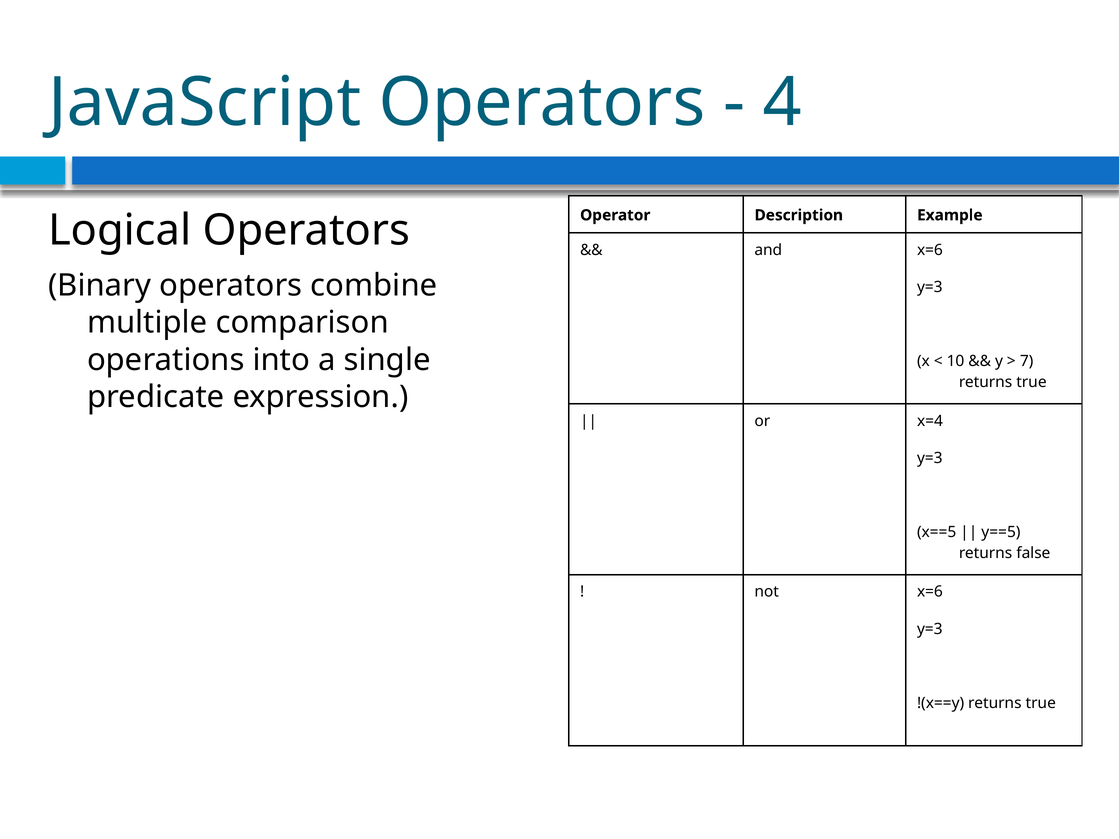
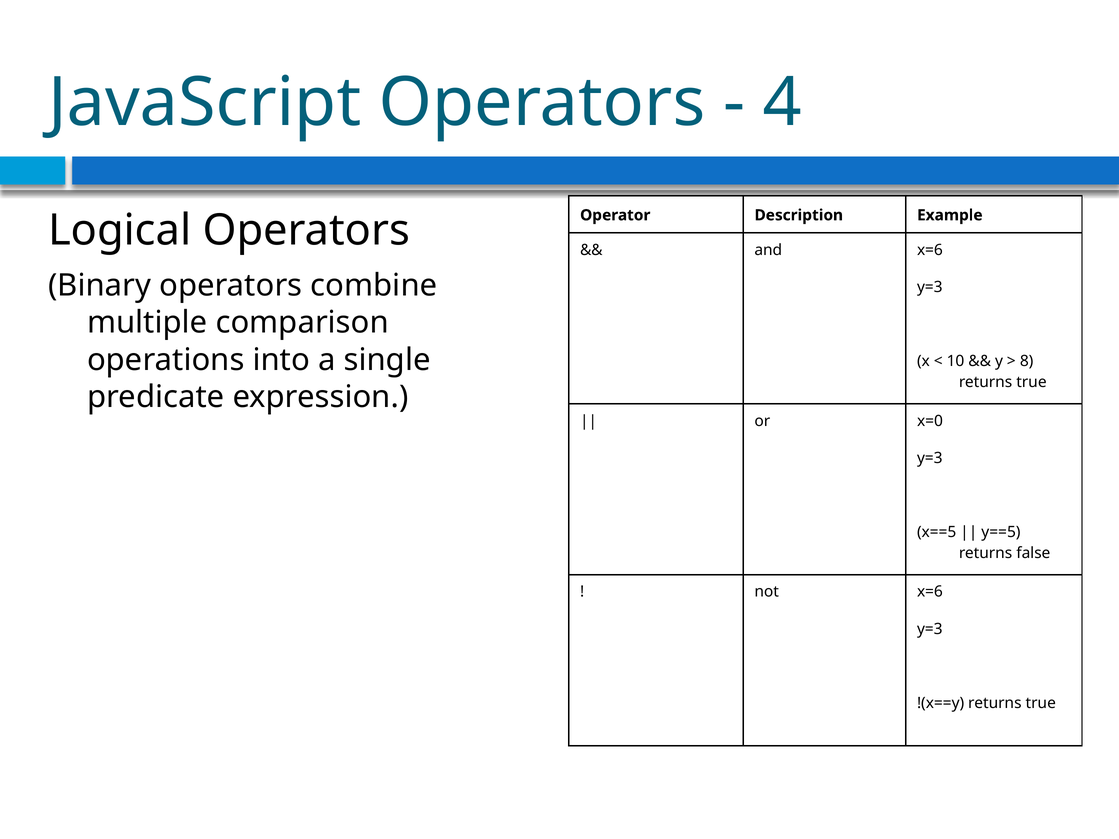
7: 7 -> 8
x=4: x=4 -> x=0
